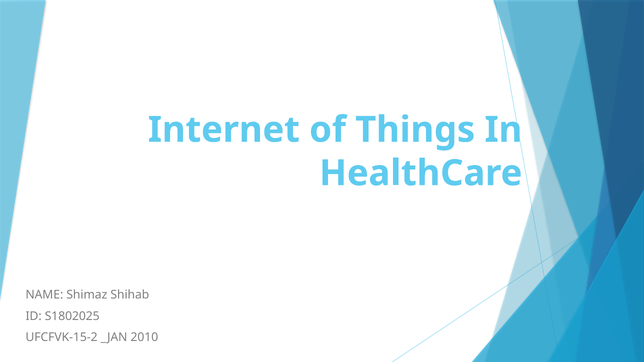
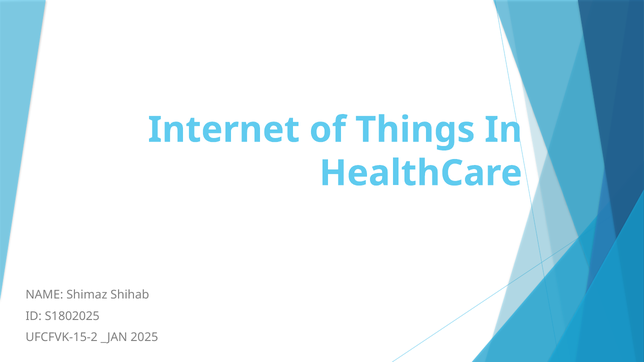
2010: 2010 -> 2025
